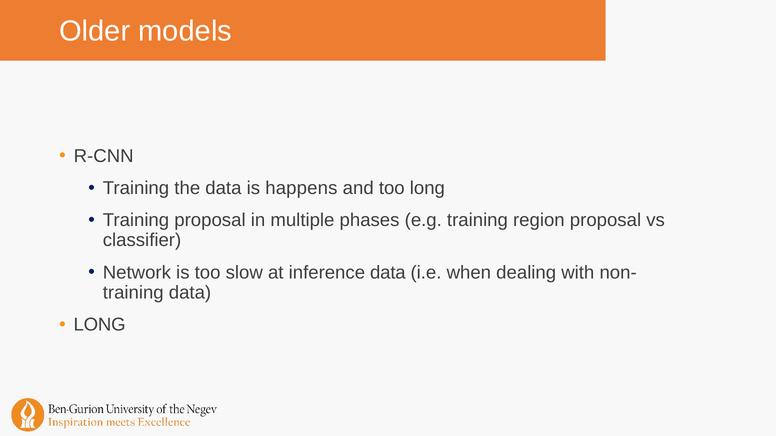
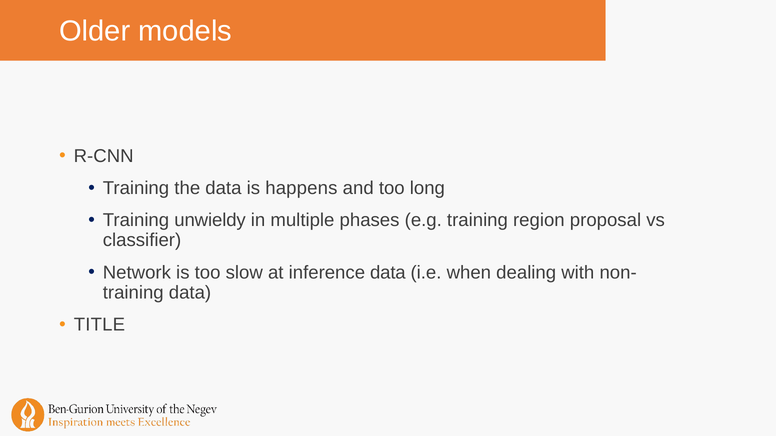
Training proposal: proposal -> unwieldy
LONG at (100, 325): LONG -> TITLE
